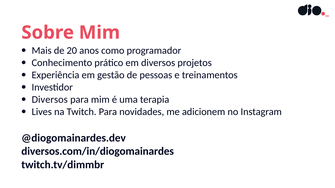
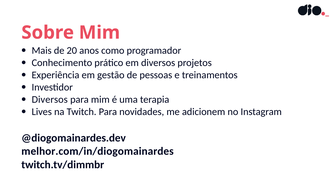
diversos.com/in/diogomainardes: diversos.com/in/diogomainardes -> melhor.com/in/diogomainardes
